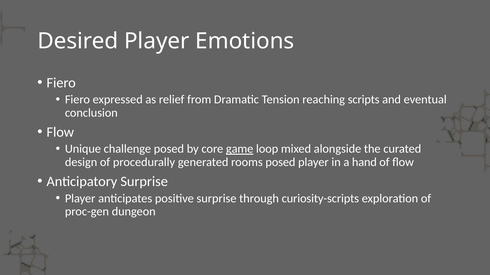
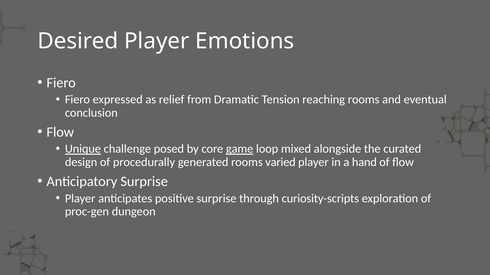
reaching scripts: scripts -> rooms
Unique underline: none -> present
rooms posed: posed -> varied
